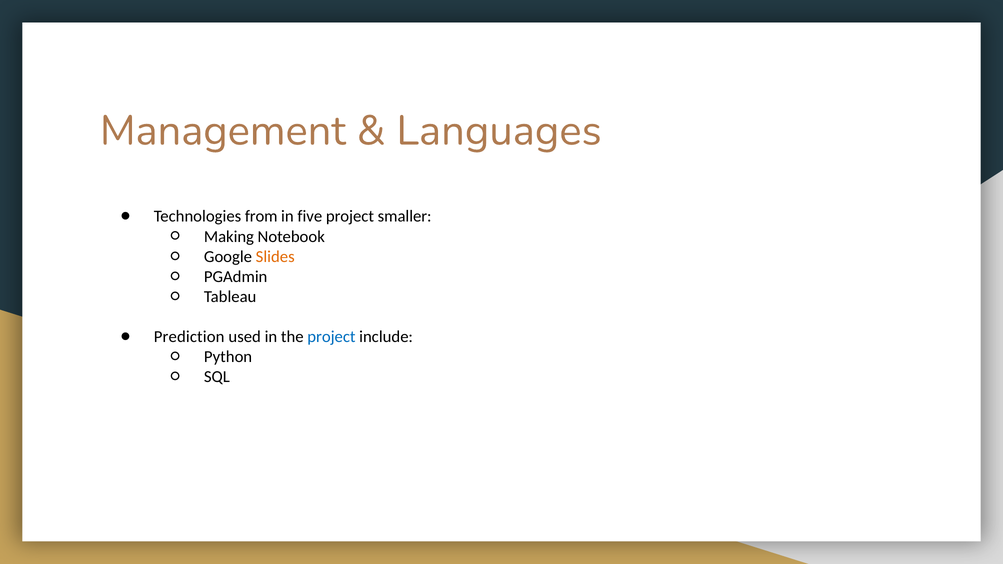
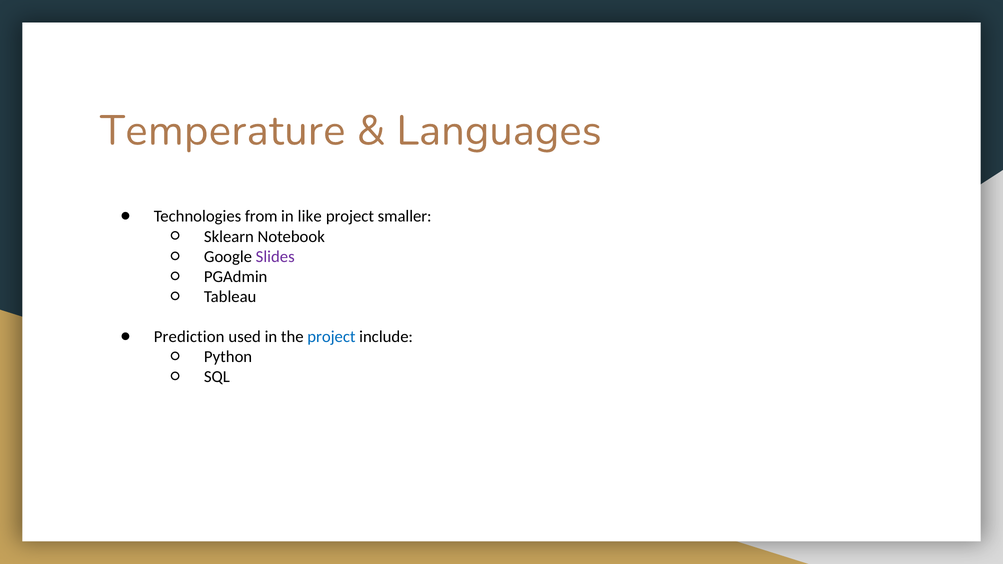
Management: Management -> Temperature
five: five -> like
Making: Making -> Sklearn
Slides colour: orange -> purple
